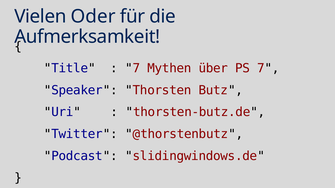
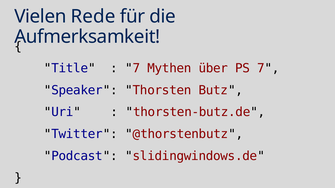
Oder: Oder -> Rede
